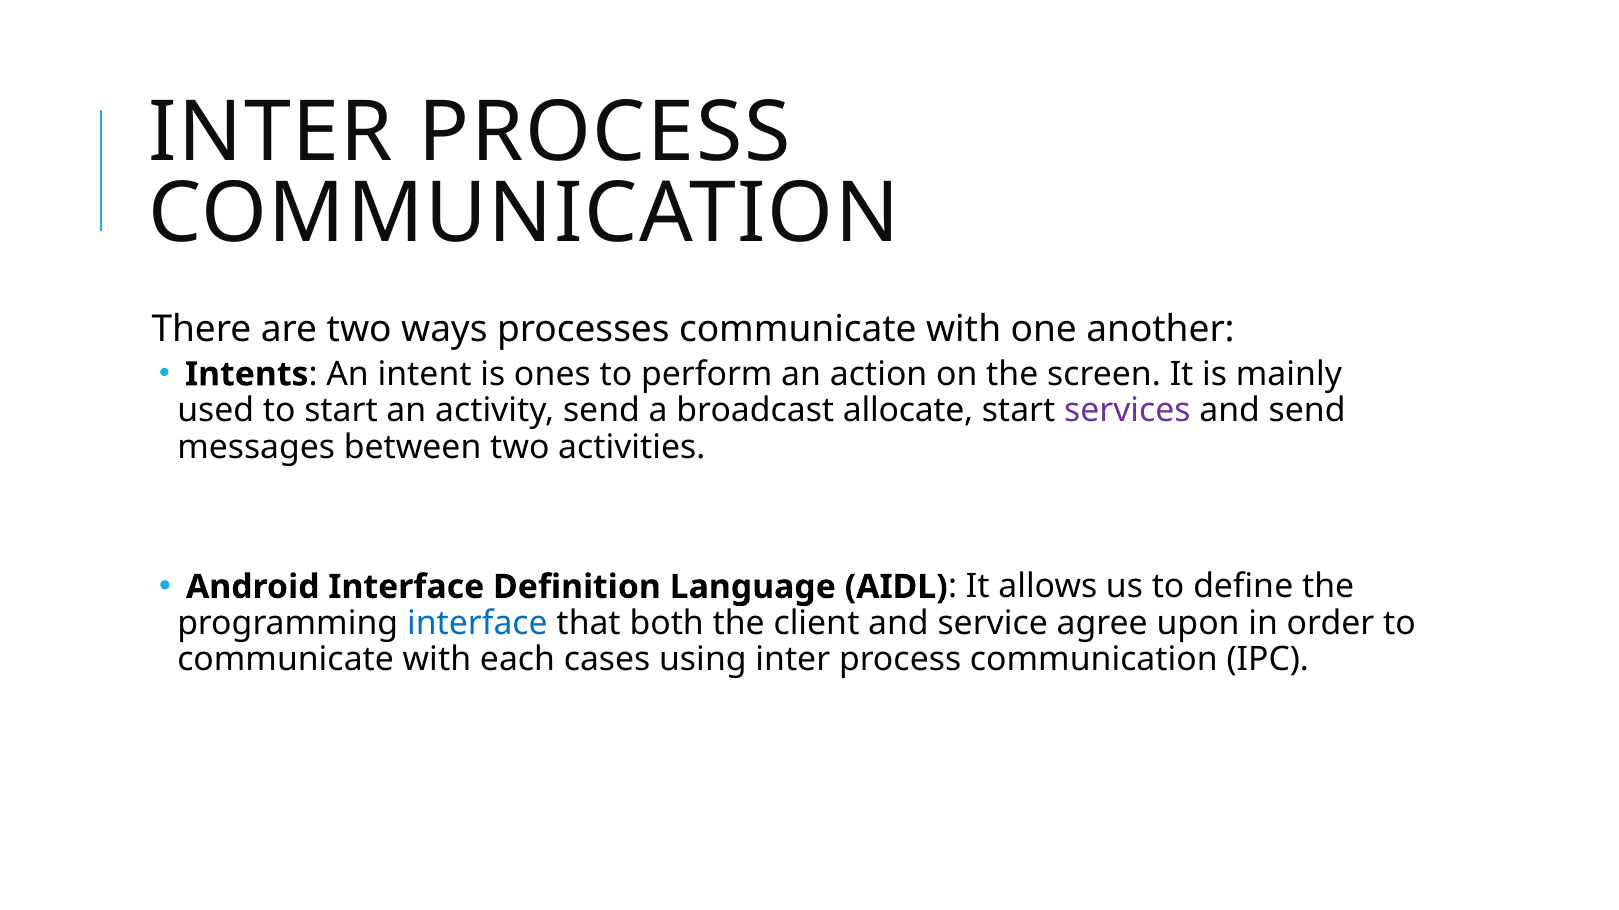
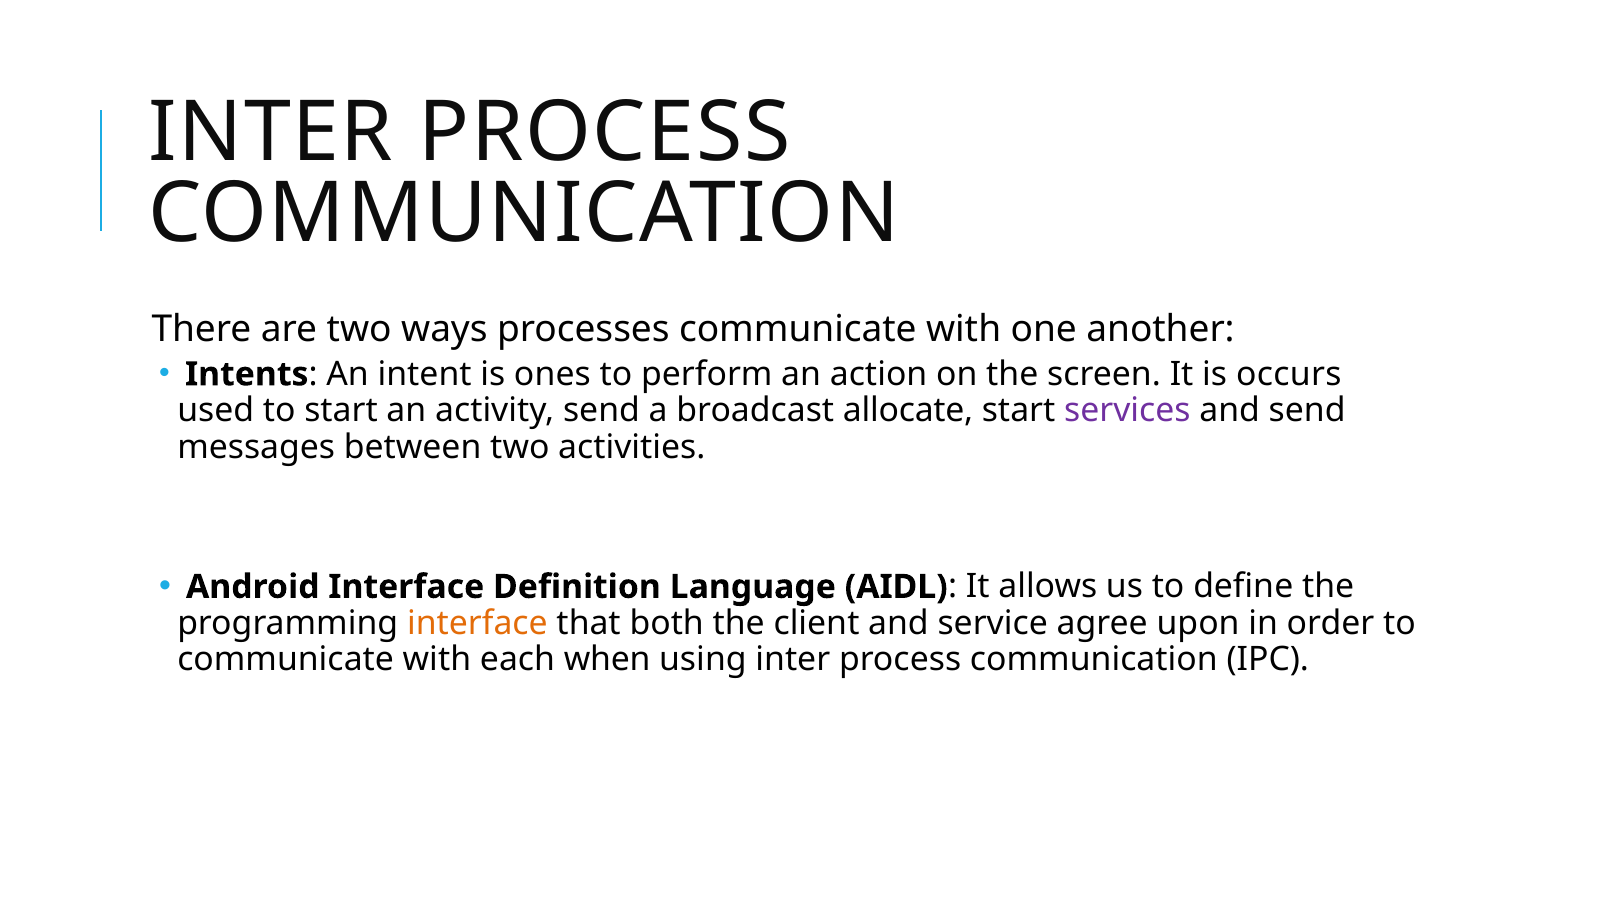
mainly: mainly -> occurs
interface colour: blue -> orange
cases: cases -> when
